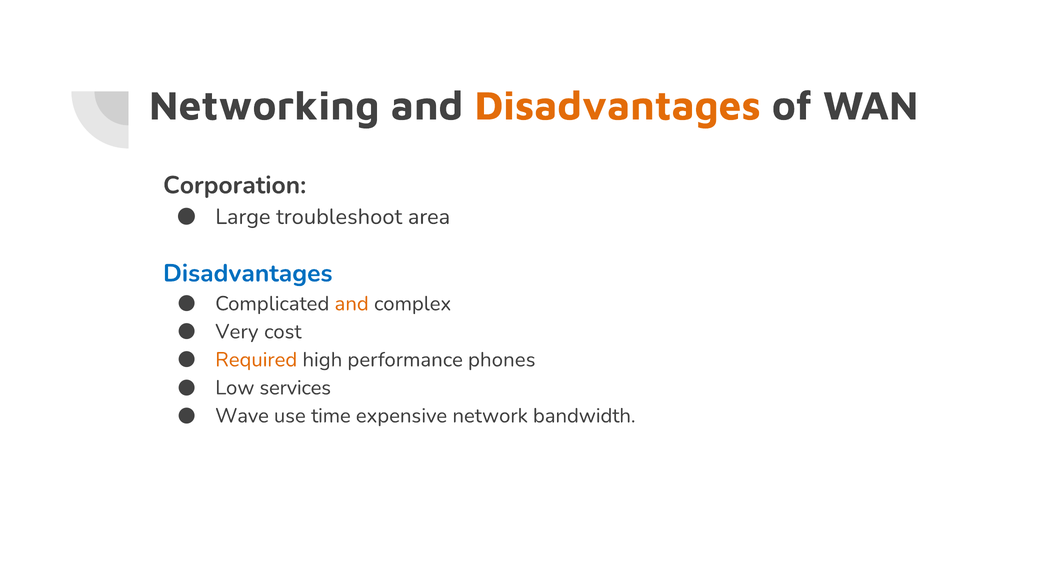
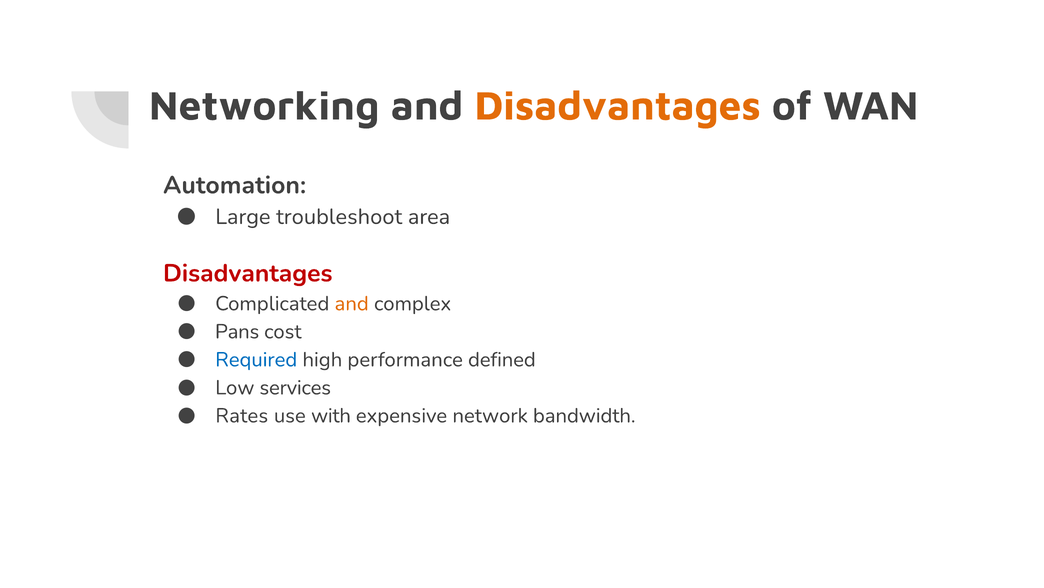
Corporation: Corporation -> Automation
Disadvantages at (248, 273) colour: blue -> red
Very: Very -> Pans
Required colour: orange -> blue
phones: phones -> defined
Wave: Wave -> Rates
time: time -> with
